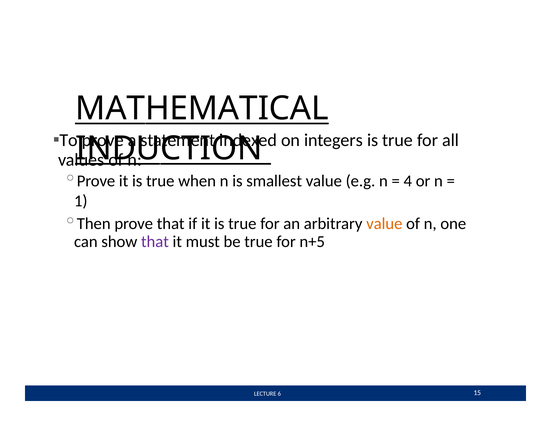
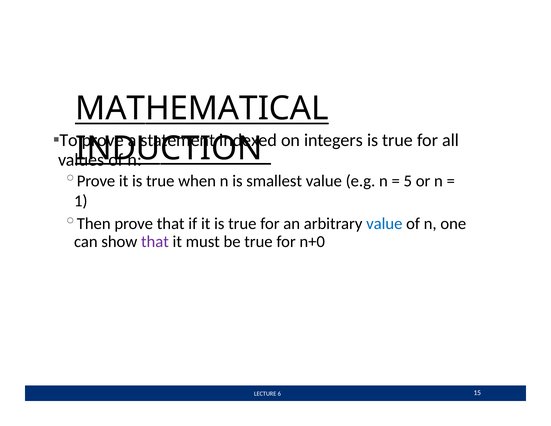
4: 4 -> 5
value at (384, 223) colour: orange -> blue
n+5: n+5 -> n+0
